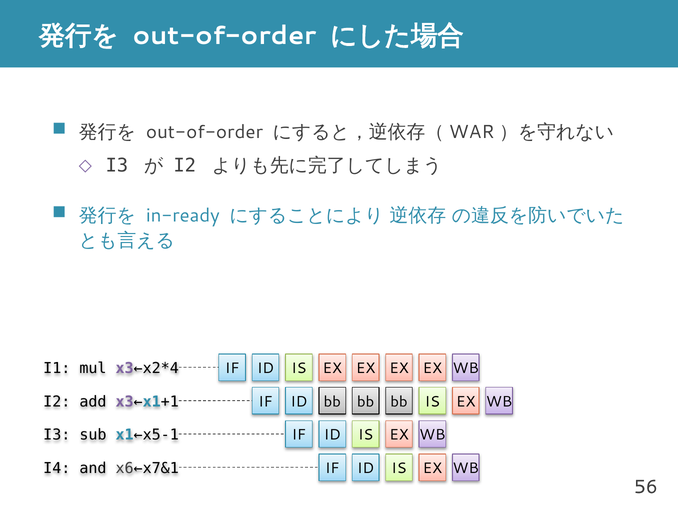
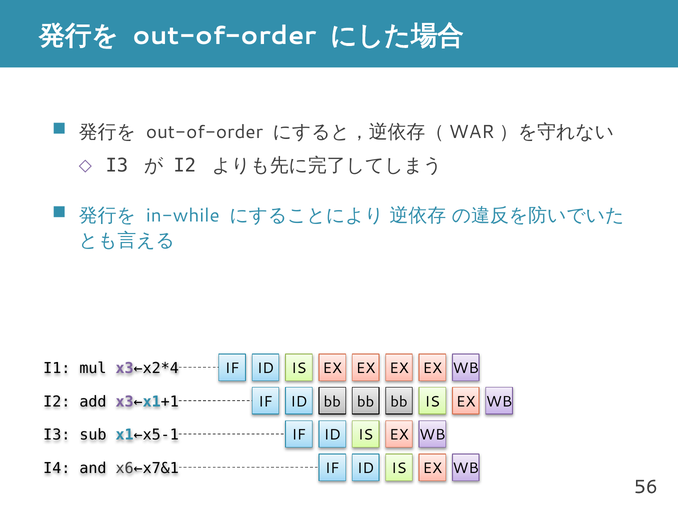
in-ready: in-ready -> in-while
